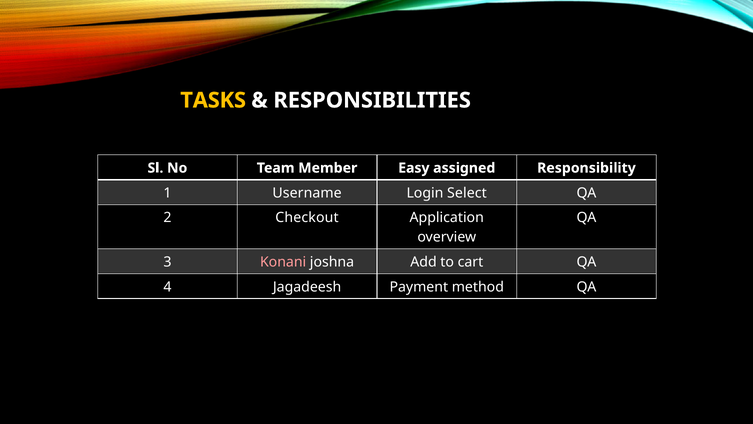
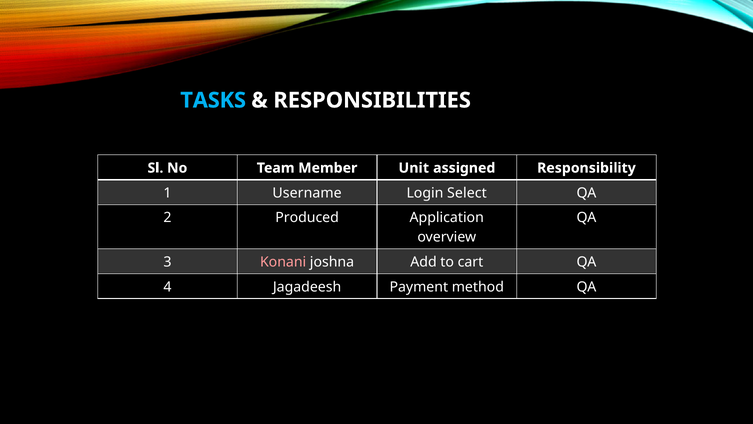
TASKS colour: yellow -> light blue
Easy: Easy -> Unit
Checkout: Checkout -> Produced
